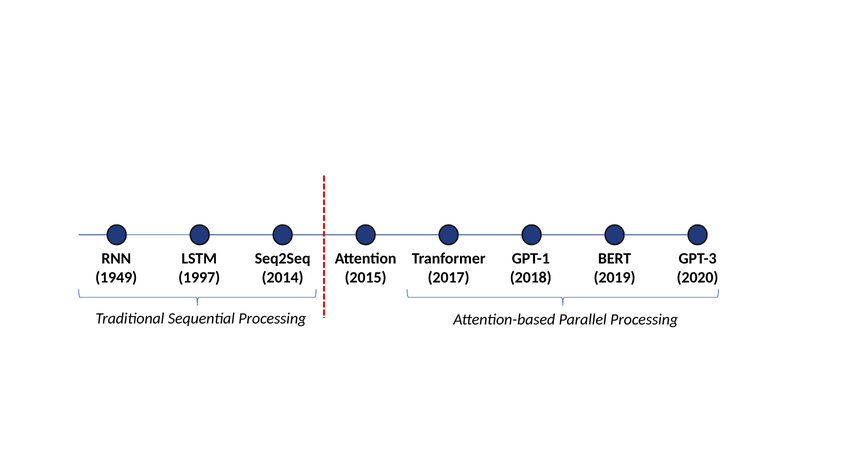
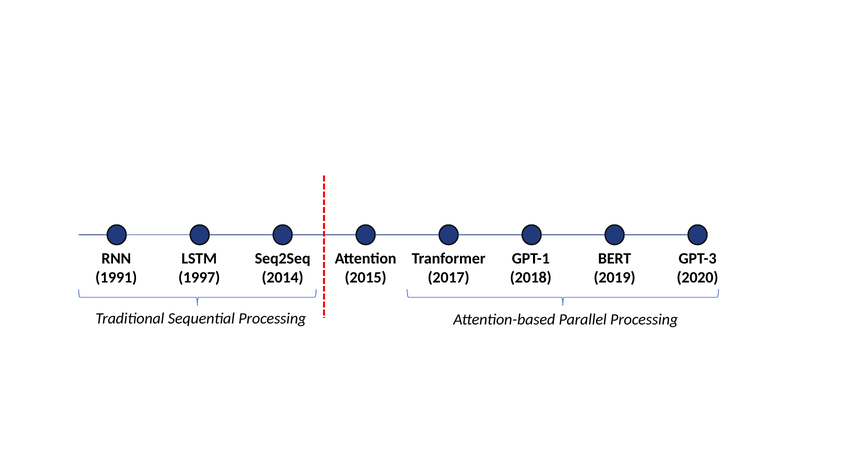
1949: 1949 -> 1991
